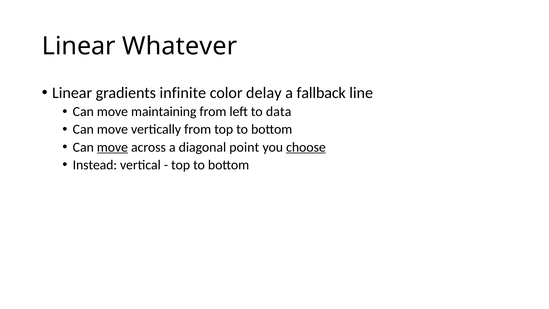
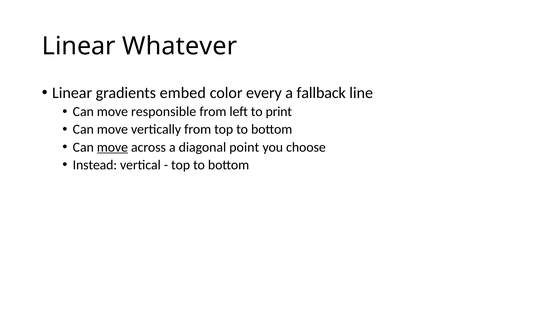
infinite: infinite -> embed
delay: delay -> every
maintaining: maintaining -> responsible
data: data -> print
choose underline: present -> none
